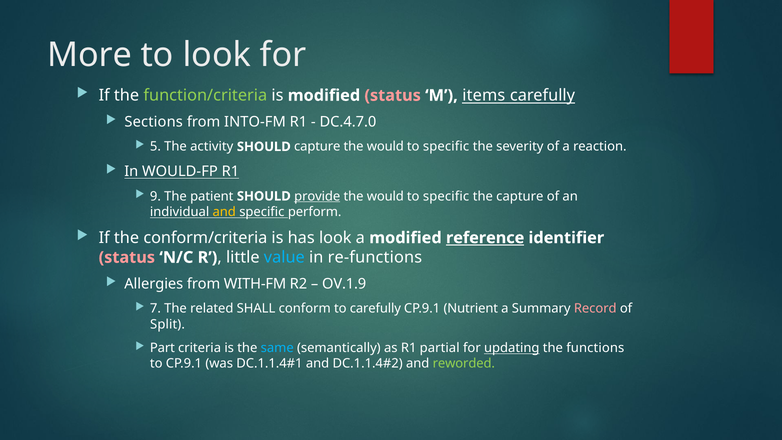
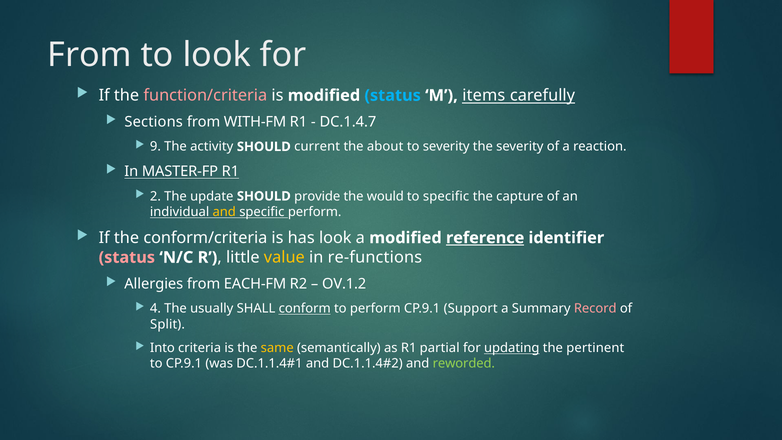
More at (90, 55): More -> From
function/criteria colour: light green -> pink
status at (393, 95) colour: pink -> light blue
INTO-FM: INTO-FM -> WITH-FM
DC.4.7.0: DC.4.7.0 -> DC.1.4.7
5: 5 -> 9
SHOULD capture: capture -> current
would at (385, 147): would -> about
specific at (446, 147): specific -> severity
WOULD-FP: WOULD-FP -> MASTER-FP
9: 9 -> 2
patient: patient -> update
provide underline: present -> none
value colour: light blue -> yellow
WITH-FM: WITH-FM -> EACH-FM
OV.1.9: OV.1.9 -> OV.1.2
7: 7 -> 4
related: related -> usually
conform underline: none -> present
to carefully: carefully -> perform
Nutrient: Nutrient -> Support
Part: Part -> Into
same colour: light blue -> yellow
functions: functions -> pertinent
